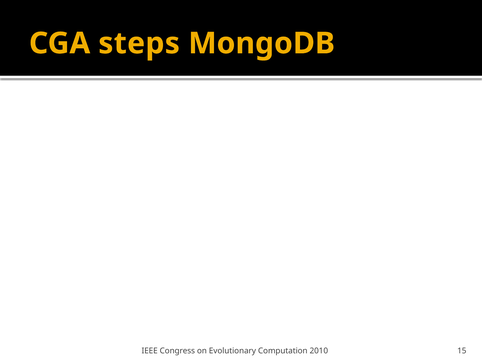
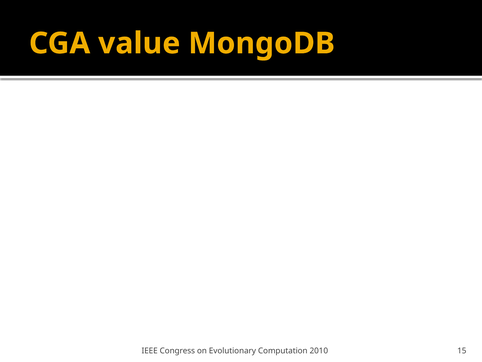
steps: steps -> value
